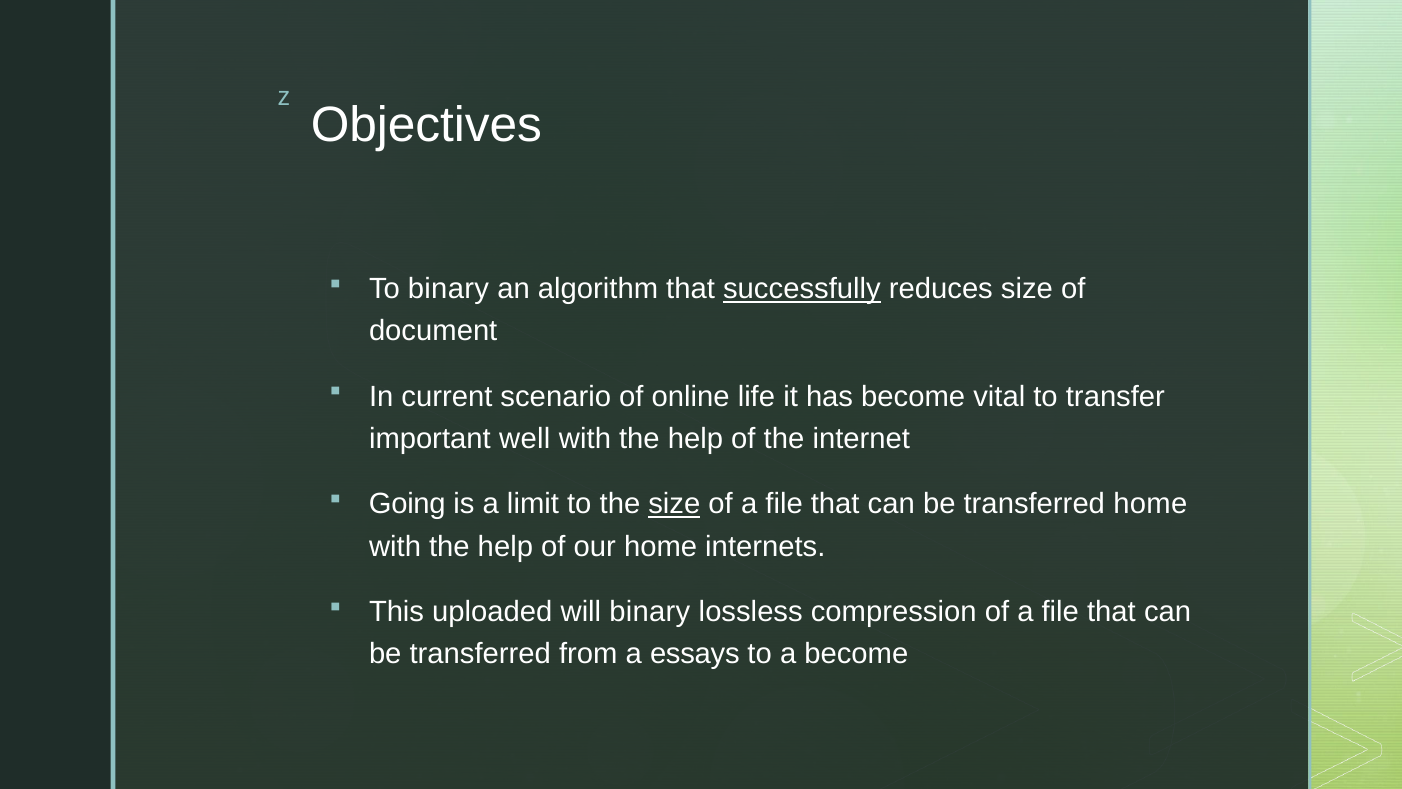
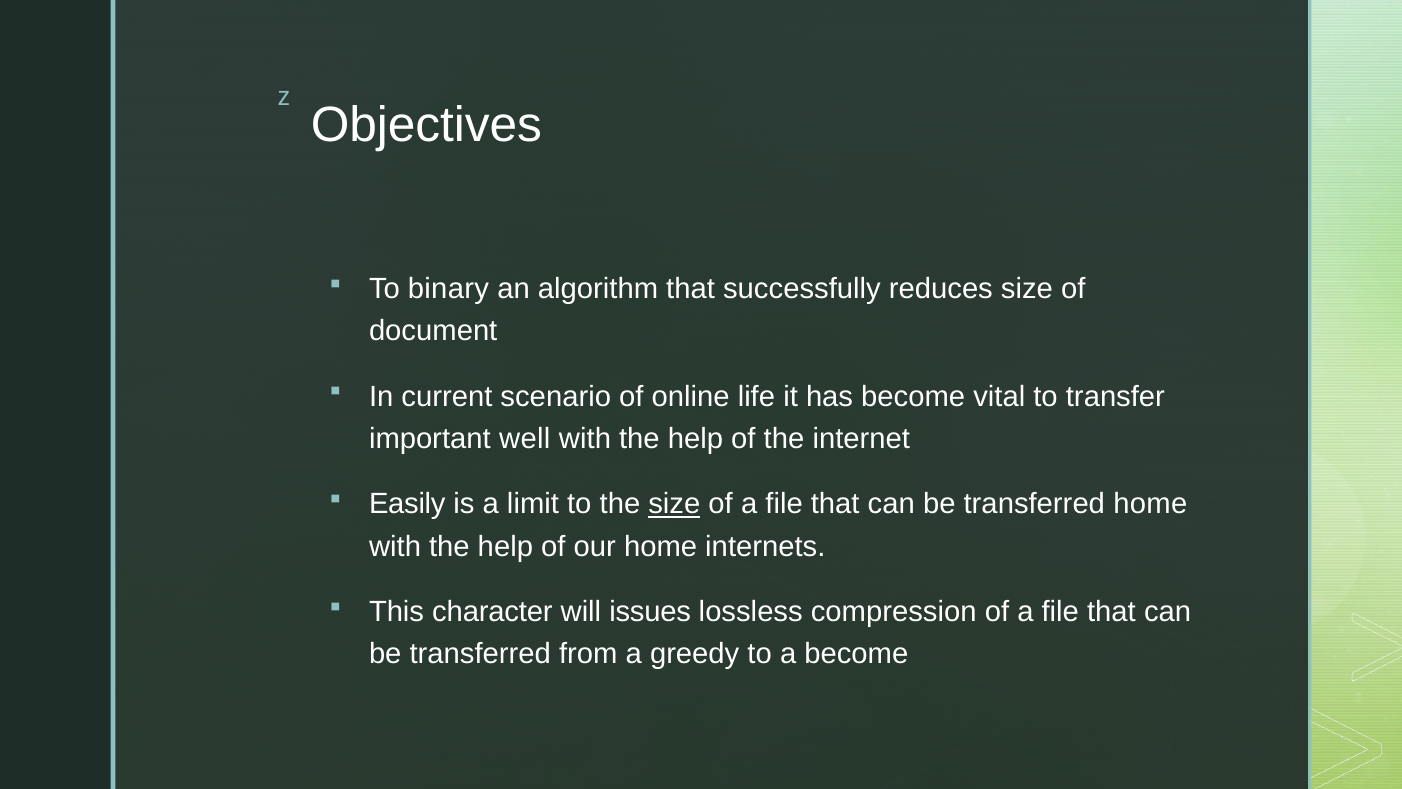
successfully underline: present -> none
Going: Going -> Easily
uploaded: uploaded -> character
will binary: binary -> issues
essays: essays -> greedy
